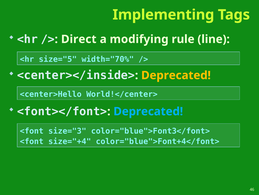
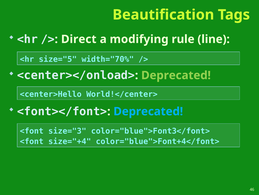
Implementing: Implementing -> Beautification
<center></inside>: <center></inside> -> <center></onload>
Deprecated at (176, 75) colour: yellow -> light green
